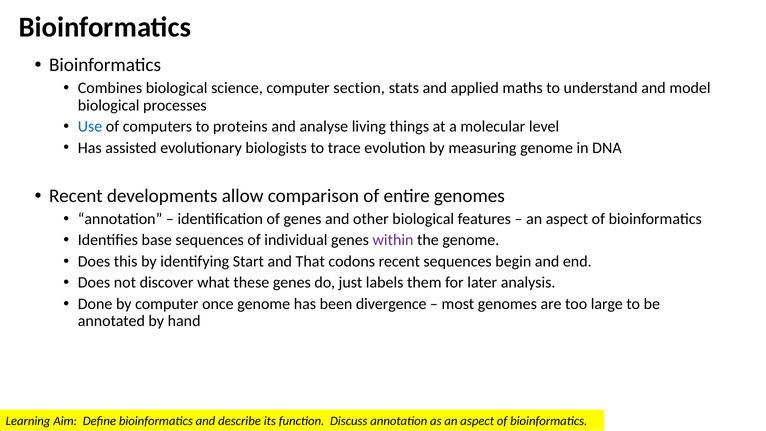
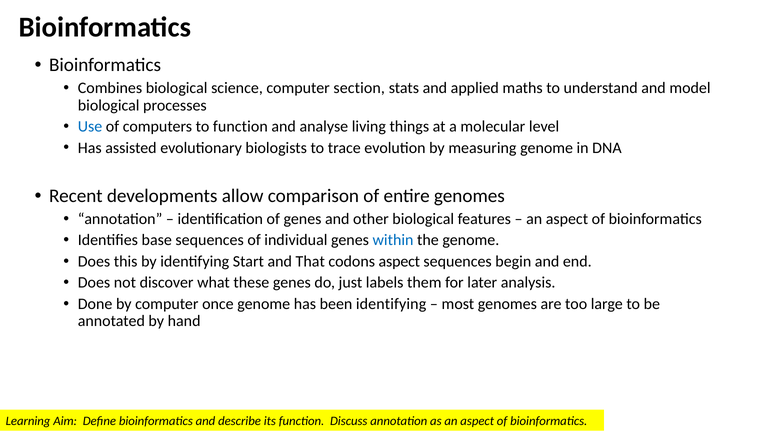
to proteins: proteins -> function
within colour: purple -> blue
codons recent: recent -> aspect
been divergence: divergence -> identifying
